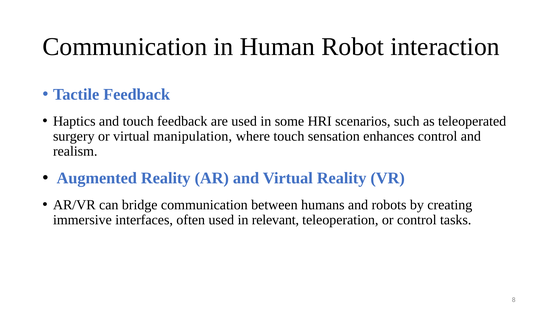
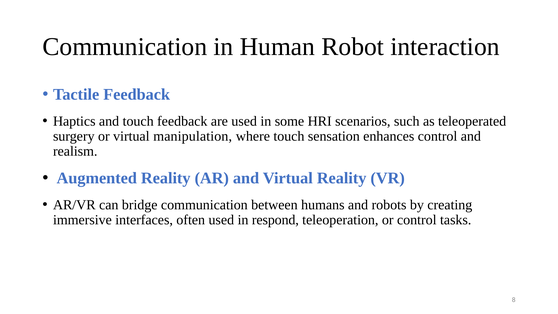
relevant: relevant -> respond
